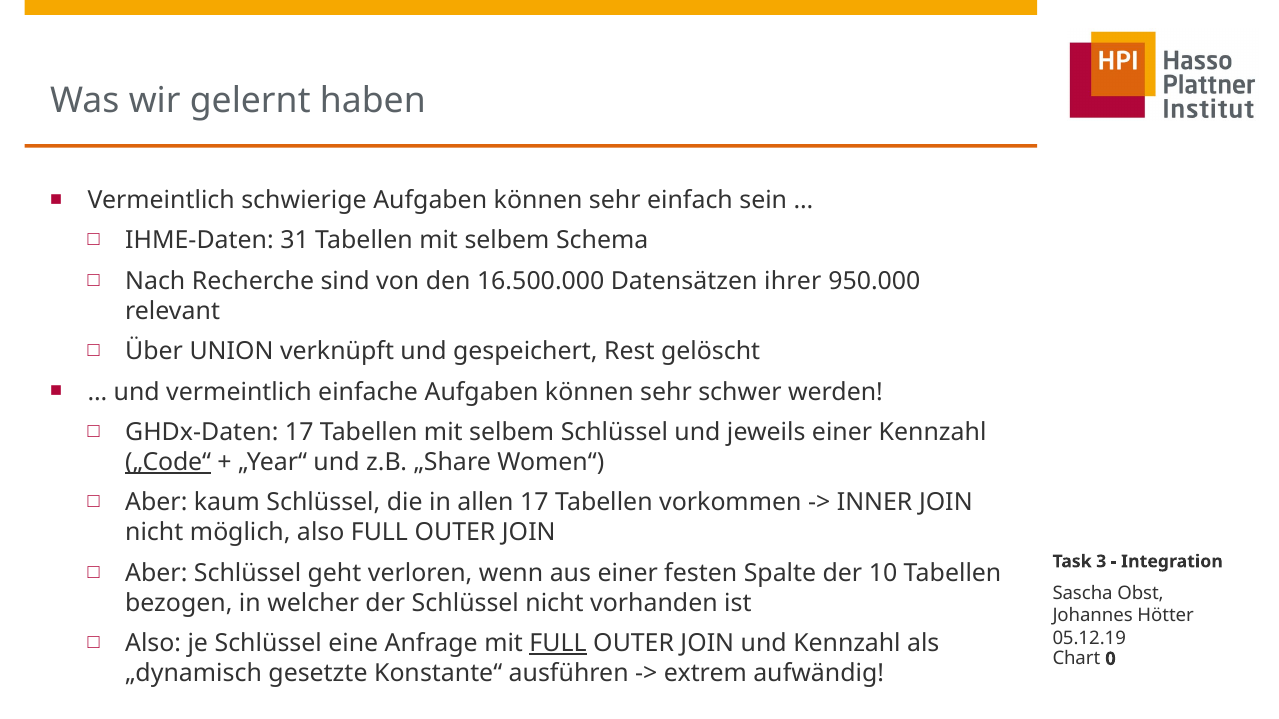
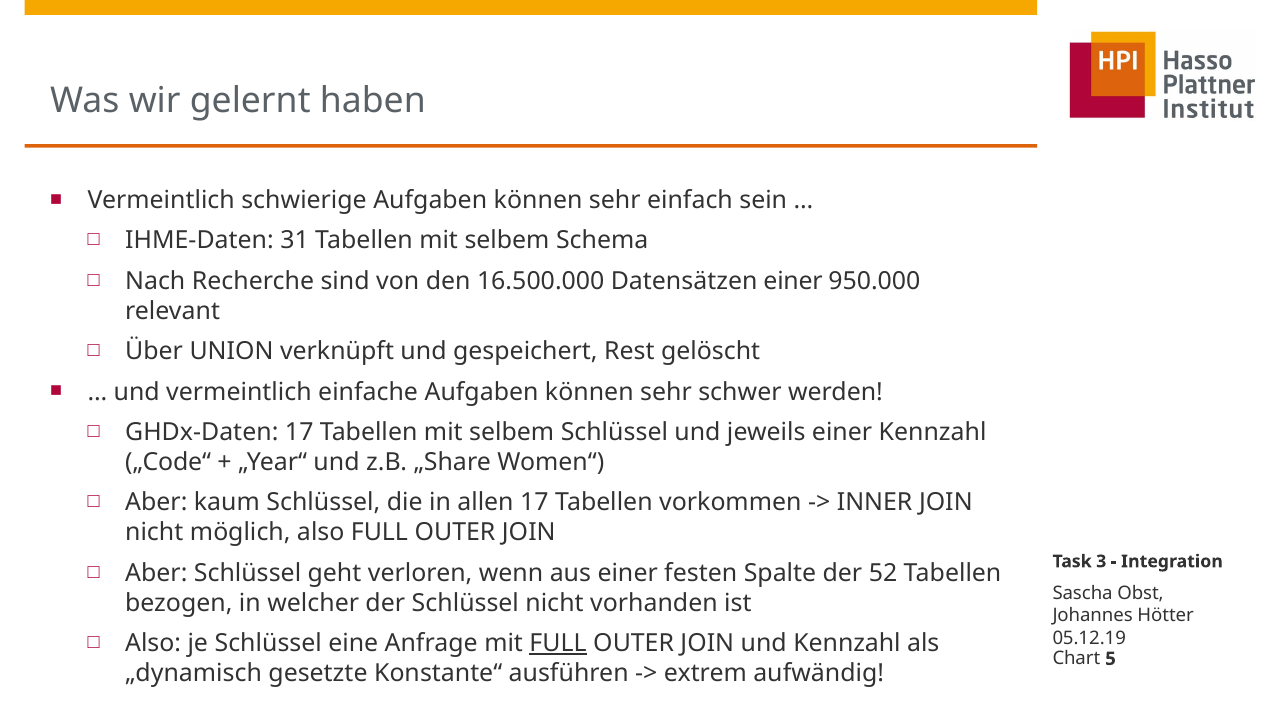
Datensätzen ihrer: ihrer -> einer
„Code“ underline: present -> none
10: 10 -> 52
0: 0 -> 5
